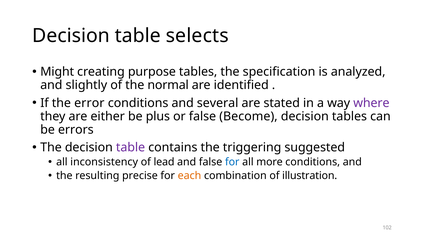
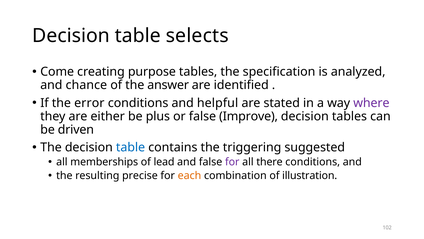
Might: Might -> Come
slightly: slightly -> chance
normal: normal -> answer
several: several -> helpful
Become: Become -> Improve
errors: errors -> driven
table at (131, 147) colour: purple -> blue
inconsistency: inconsistency -> memberships
for at (232, 162) colour: blue -> purple
more: more -> there
